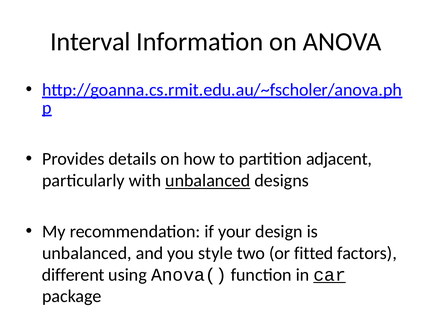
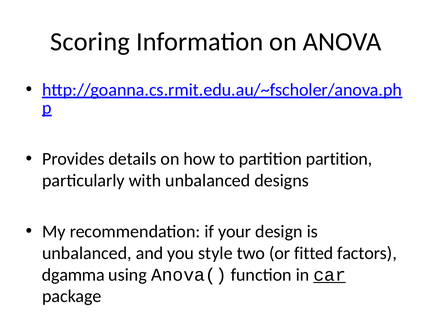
Interval: Interval -> Scoring
partition adjacent: adjacent -> partition
unbalanced at (208, 181) underline: present -> none
different: different -> dgamma
